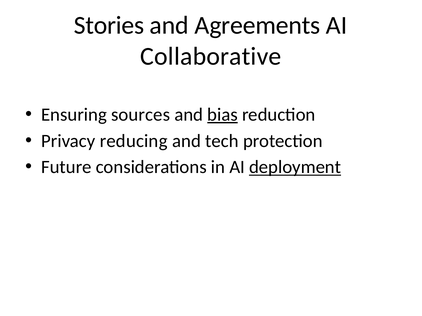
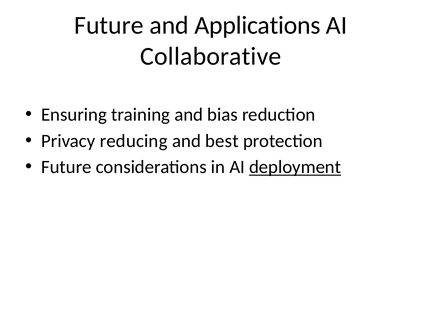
Stories at (109, 25): Stories -> Future
Agreements: Agreements -> Applications
sources: sources -> training
bias underline: present -> none
tech: tech -> best
